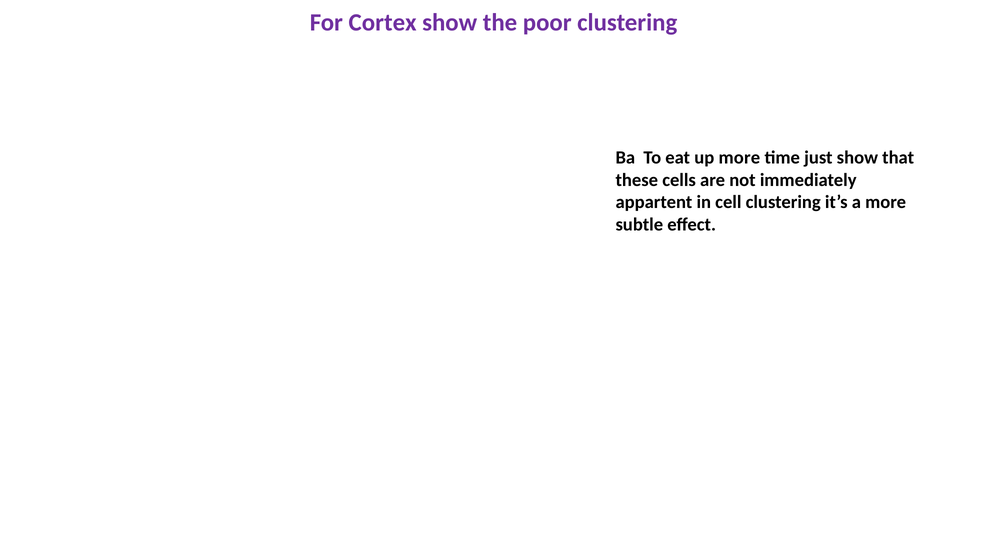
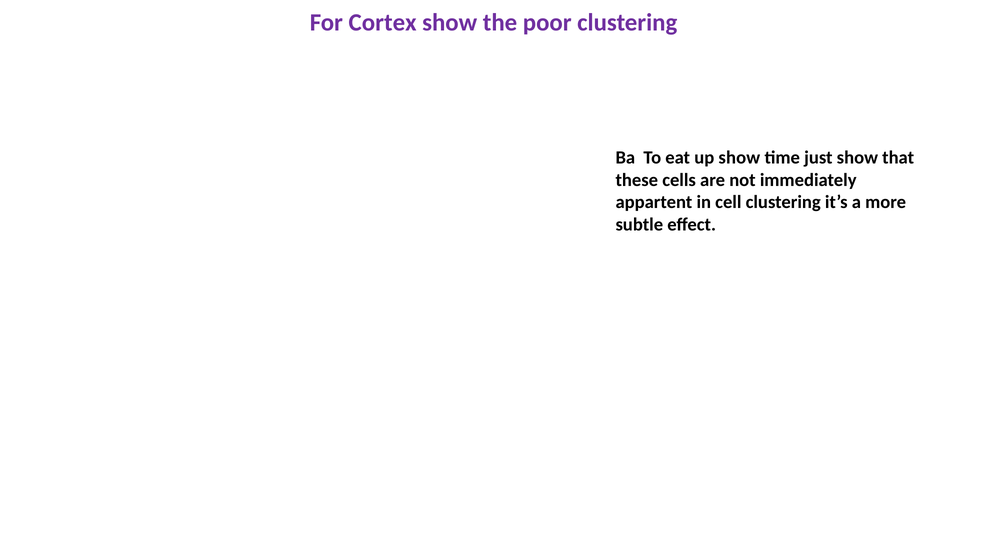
up more: more -> show
